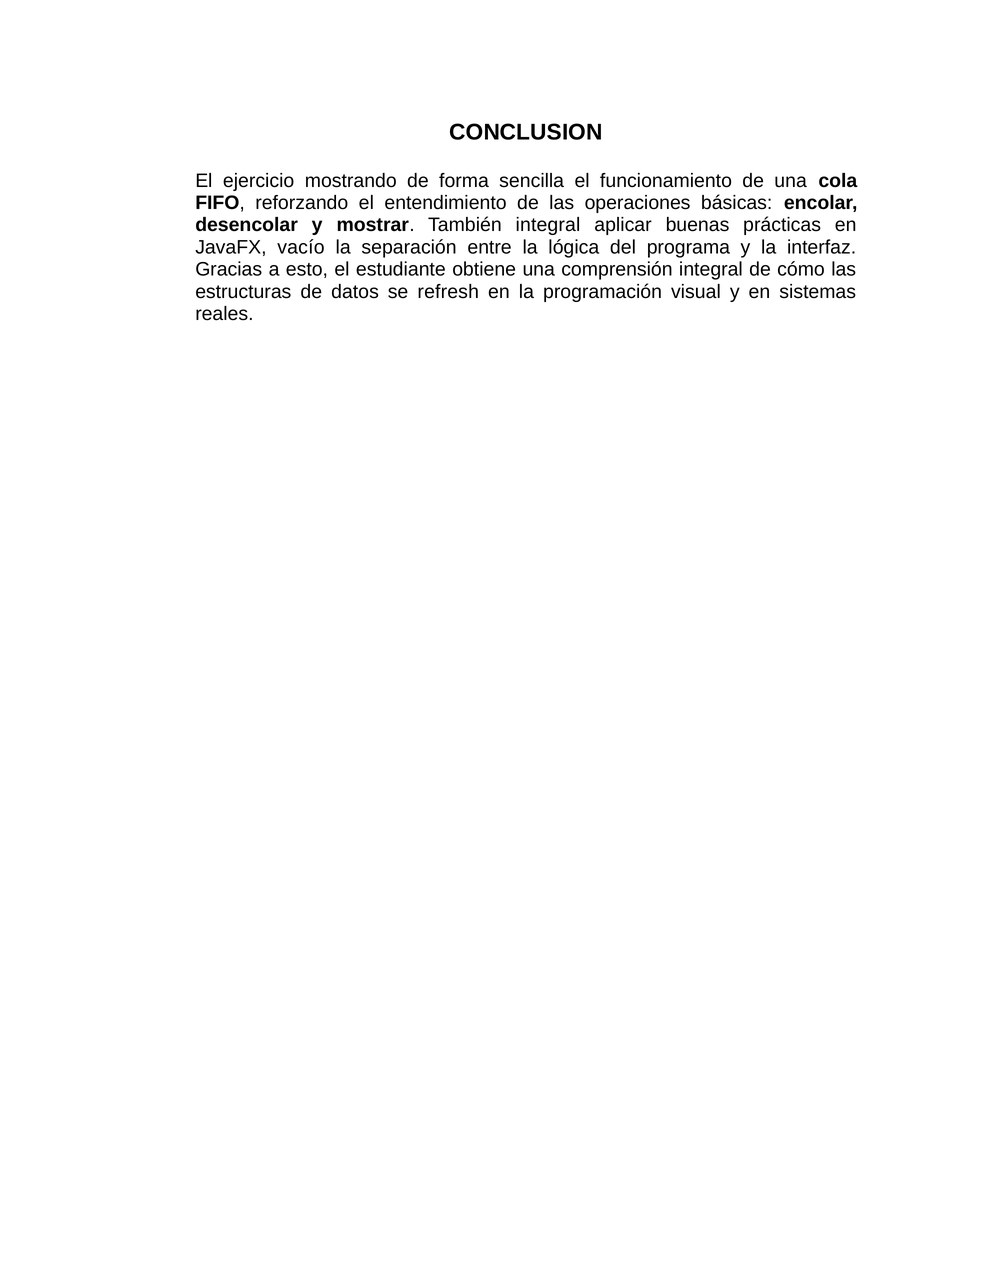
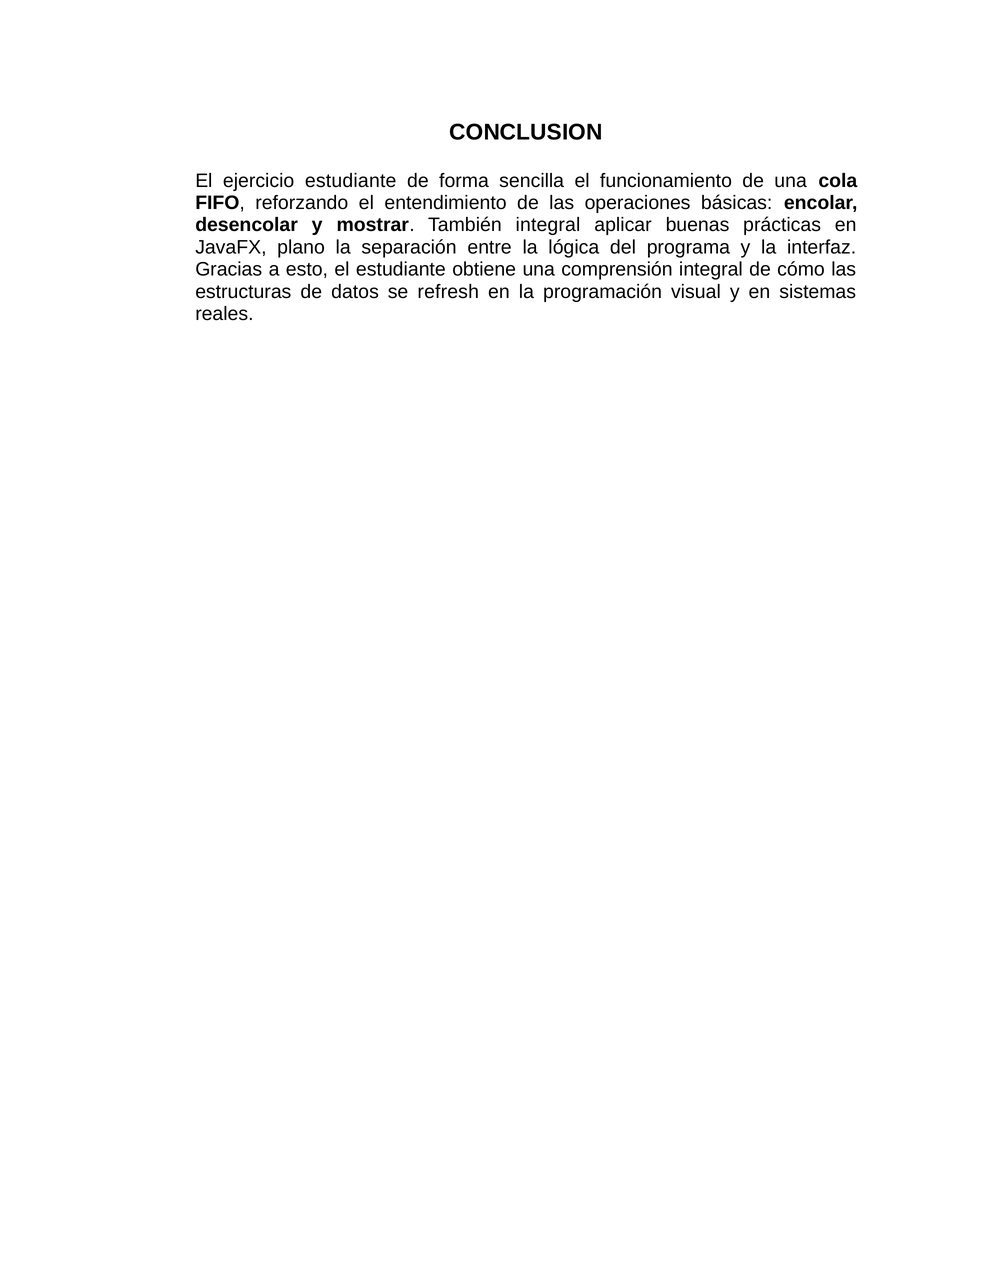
ejercicio mostrando: mostrando -> estudiante
vacío: vacío -> plano
